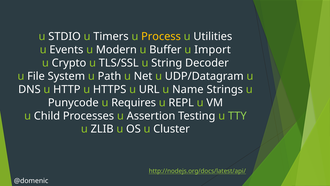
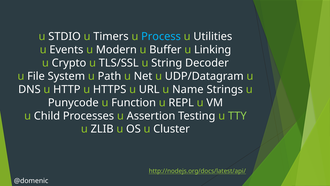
Process colour: yellow -> light blue
Import: Import -> Linking
Requires: Requires -> Function
